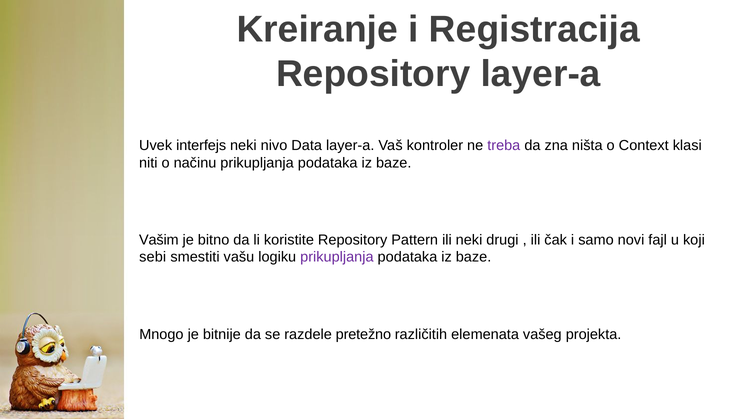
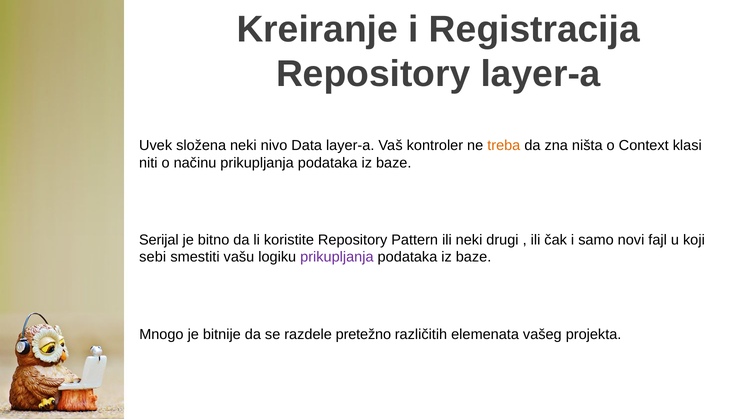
interfejs: interfejs -> složena
treba colour: purple -> orange
Vašim: Vašim -> Serijal
